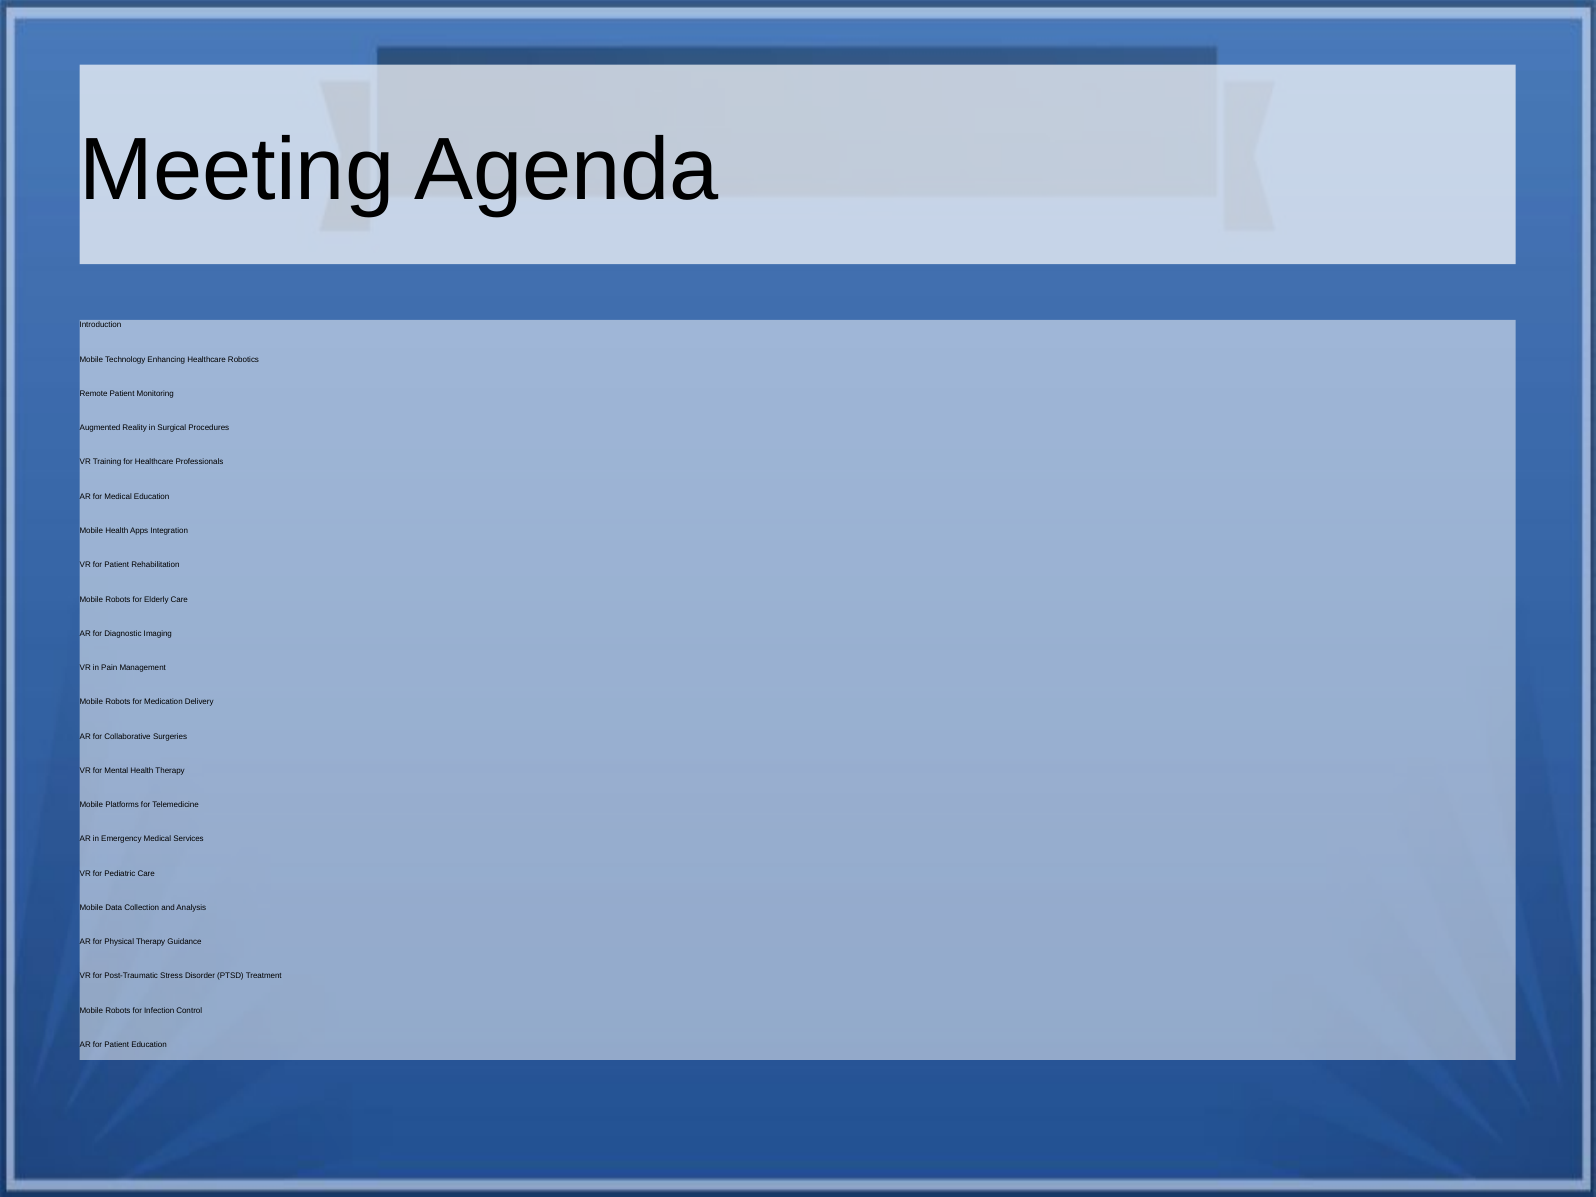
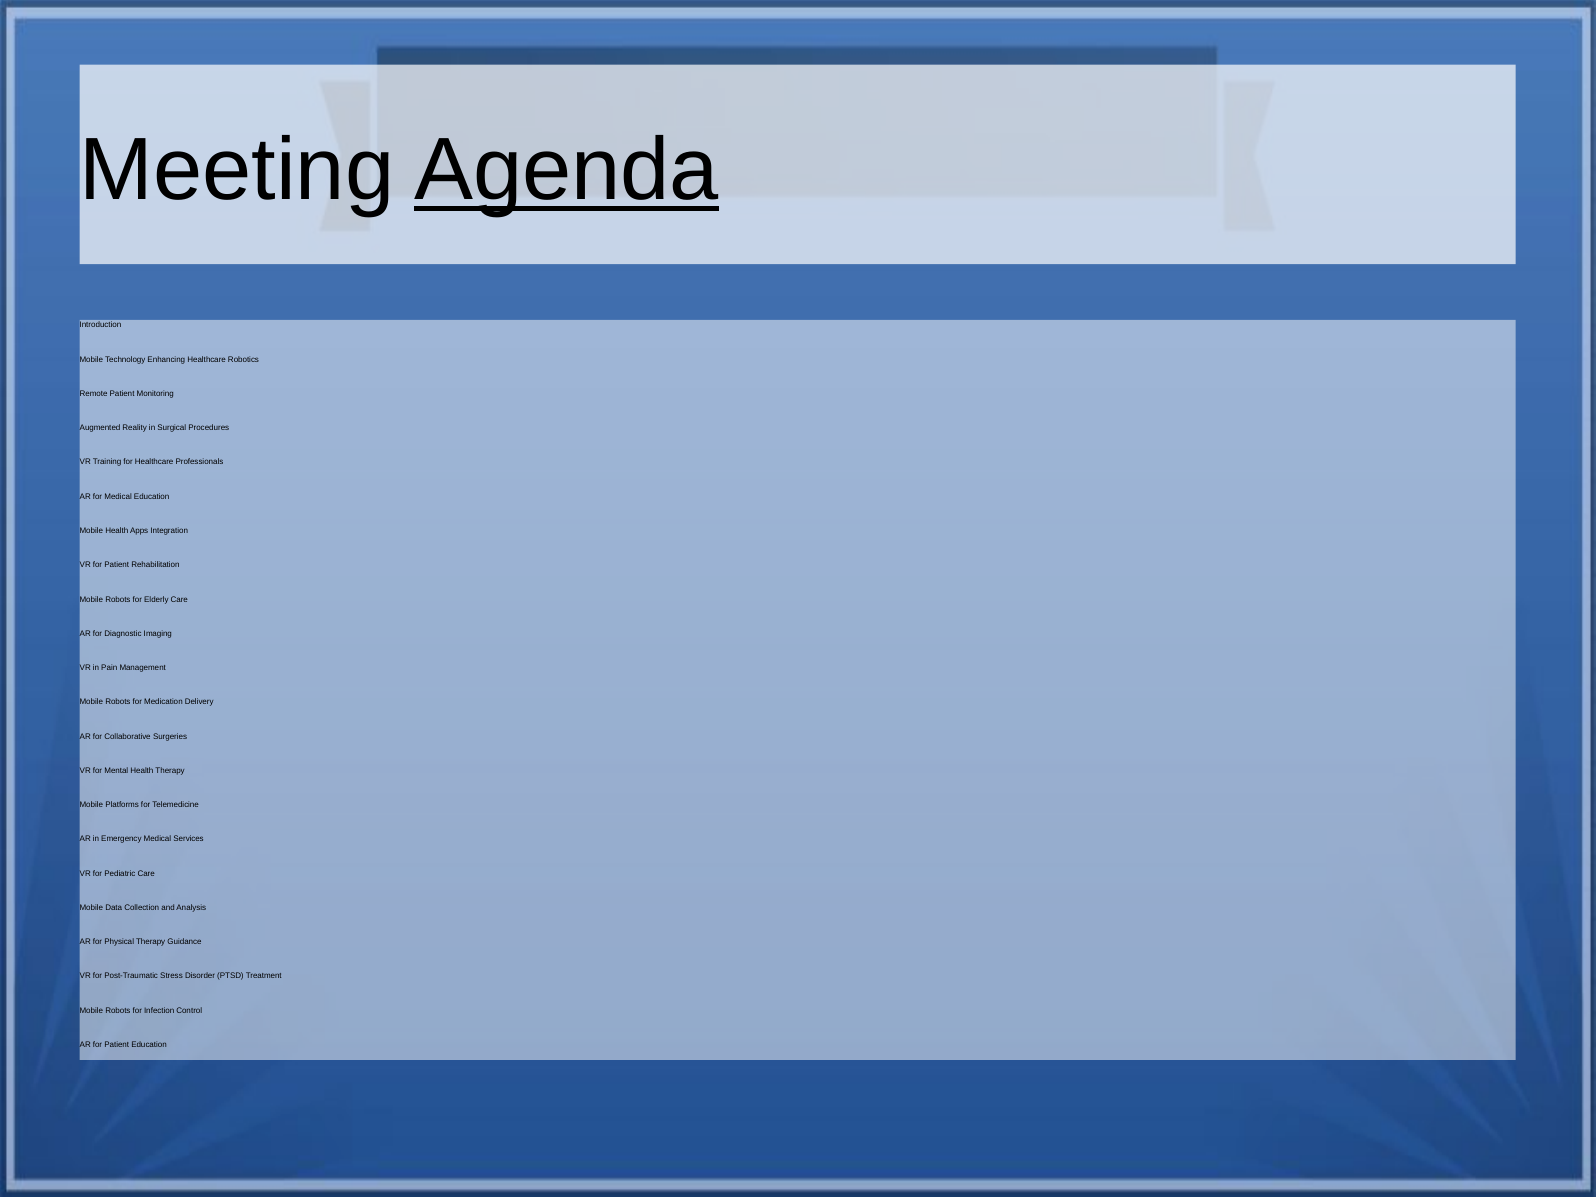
Agenda underline: none -> present
